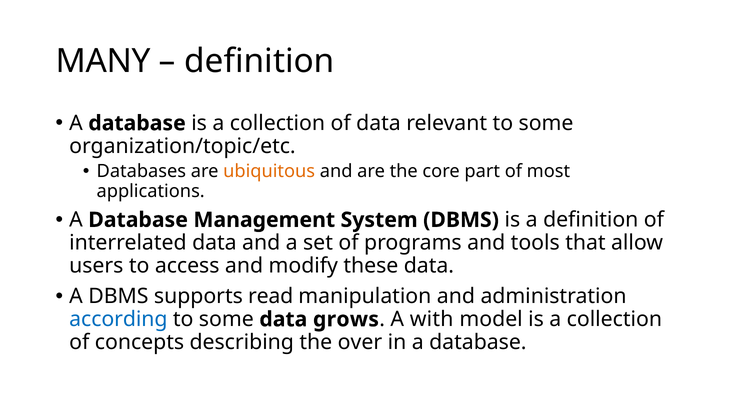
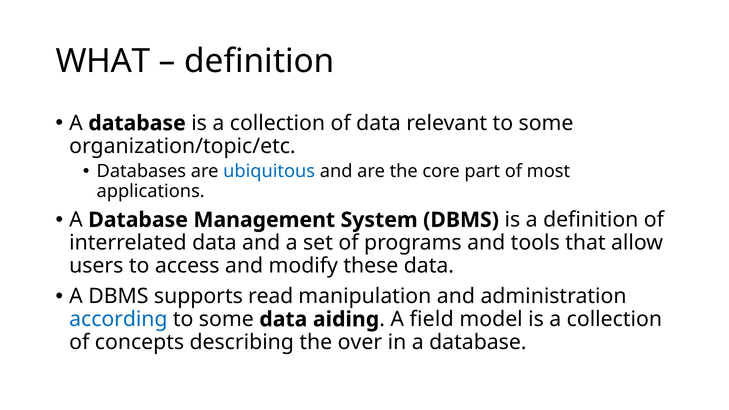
MANY: MANY -> WHAT
ubiquitous colour: orange -> blue
grows: grows -> aiding
with: with -> field
